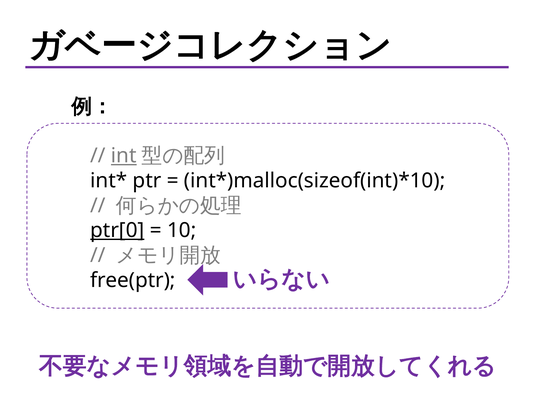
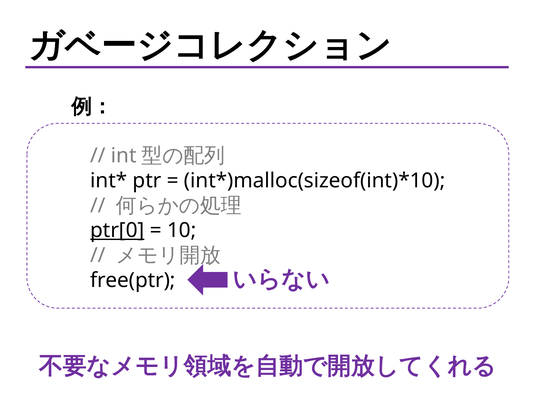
int underline: present -> none
